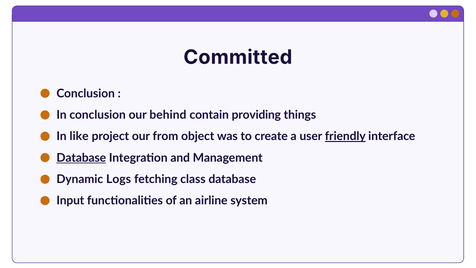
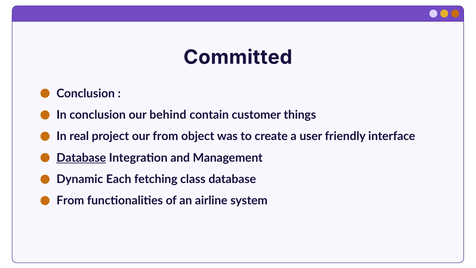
providing: providing -> customer
like: like -> real
friendly underline: present -> none
Logs: Logs -> Each
Input at (70, 201): Input -> From
